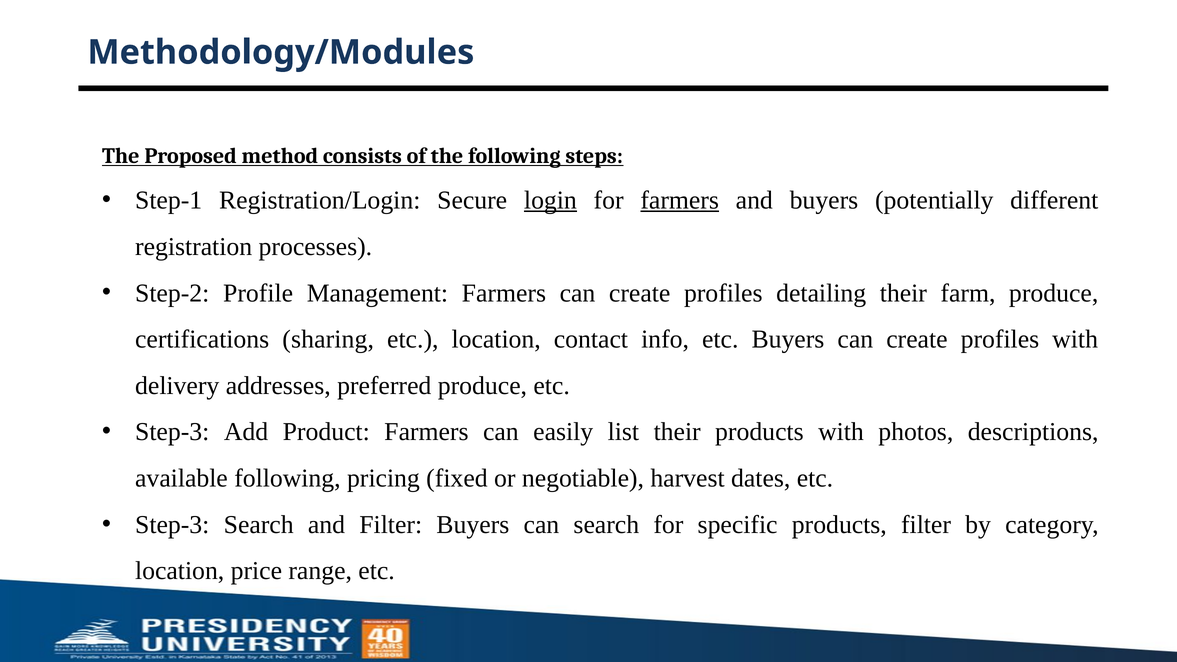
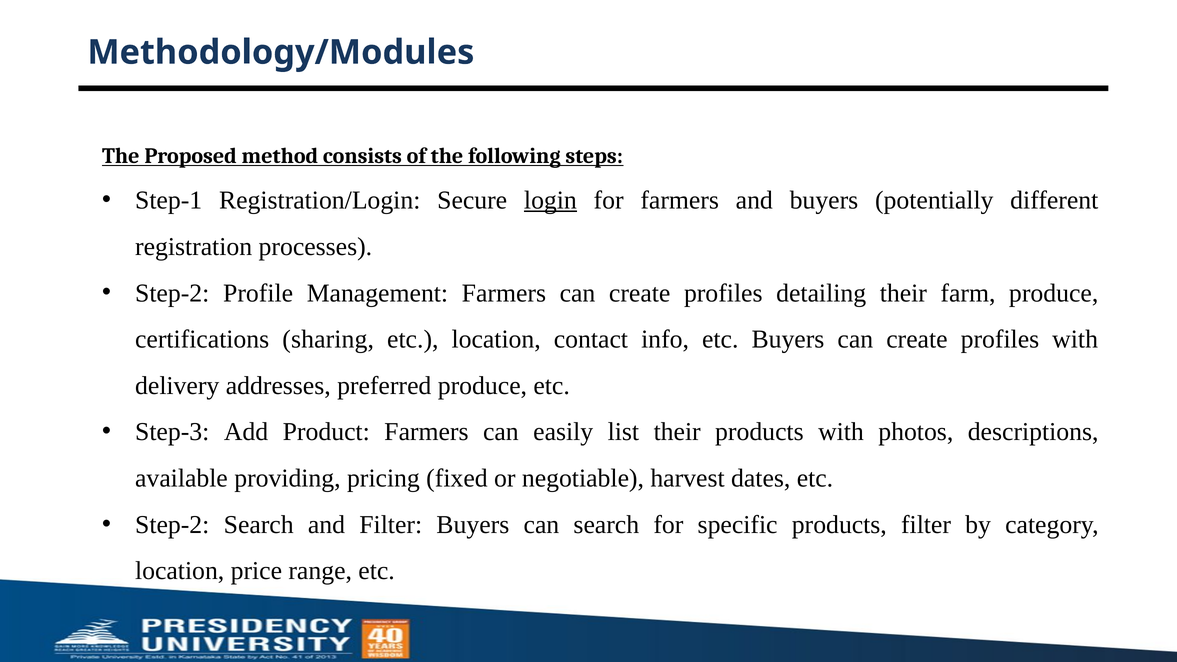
farmers at (680, 200) underline: present -> none
available following: following -> providing
Step-3 at (172, 525): Step-3 -> Step-2
